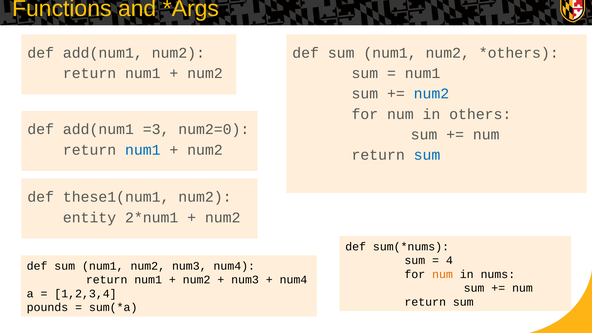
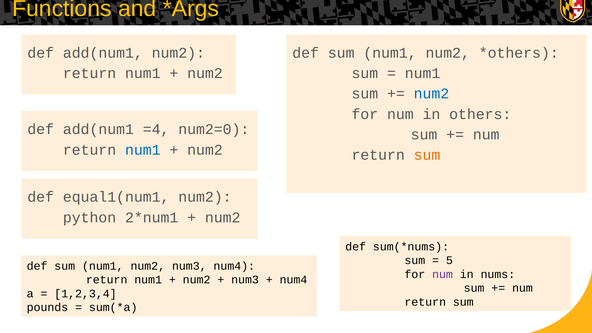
=3: =3 -> =4
sum at (427, 155) colour: blue -> orange
these1(num1: these1(num1 -> equal1(num1
entity: entity -> python
4: 4 -> 5
num at (442, 274) colour: orange -> purple
